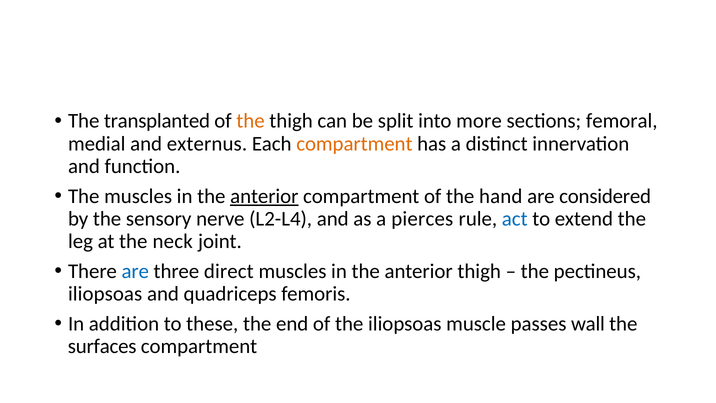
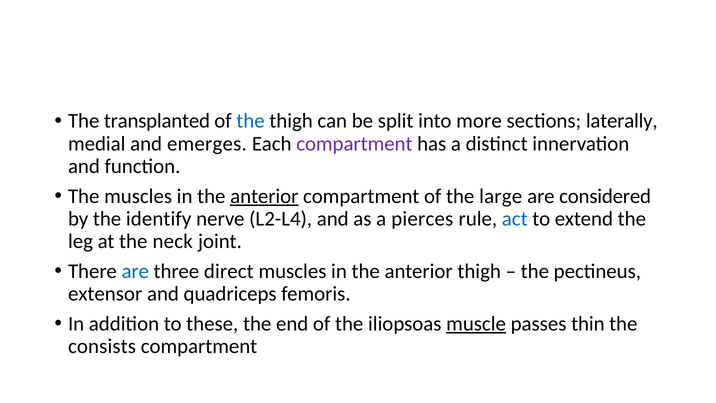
the at (250, 121) colour: orange -> blue
femoral: femoral -> laterally
externus: externus -> emerges
compartment at (354, 144) colour: orange -> purple
hand: hand -> large
sensory: sensory -> identify
iliopsoas at (105, 294): iliopsoas -> extensor
muscle underline: none -> present
wall: wall -> thin
surfaces: surfaces -> consists
